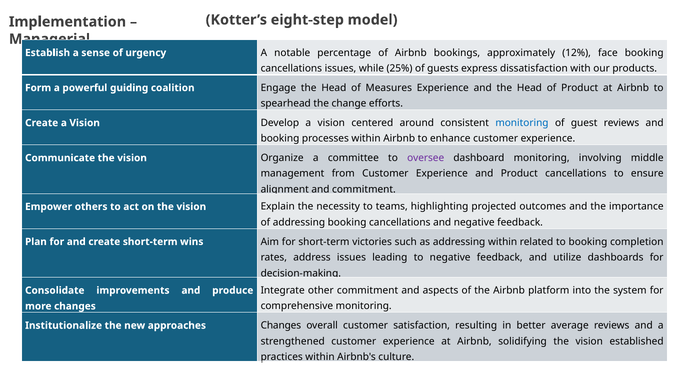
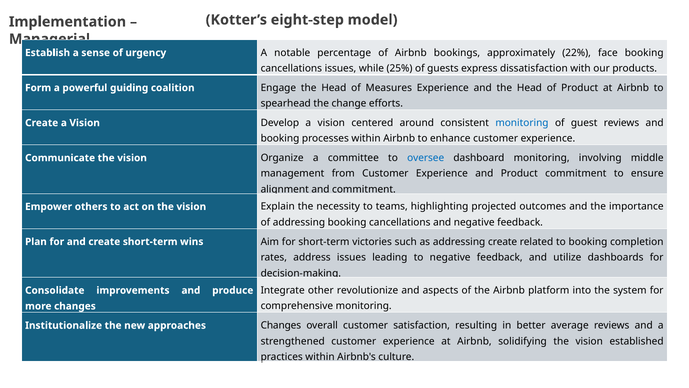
12%: 12% -> 22%
oversee colour: purple -> blue
Product cancellations: cancellations -> commitment
addressing within: within -> create
other commitment: commitment -> revolutionize
